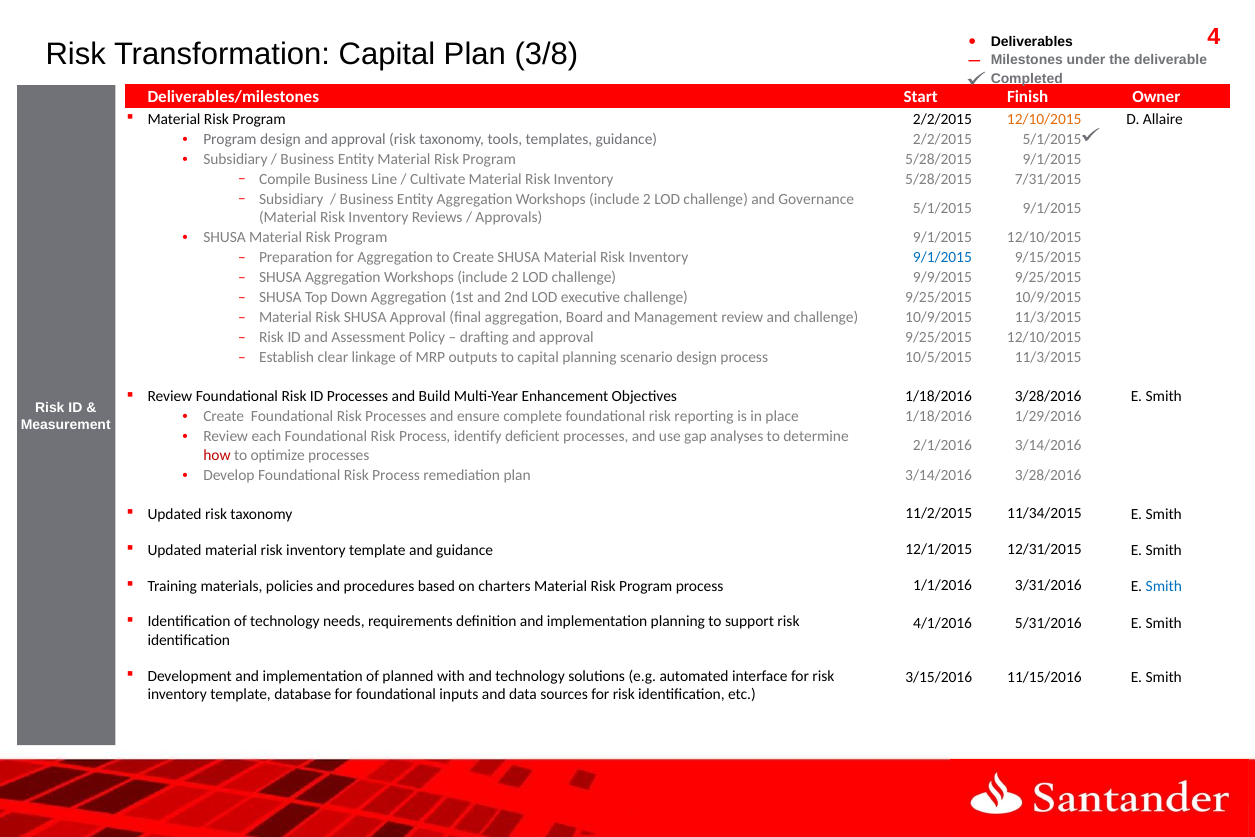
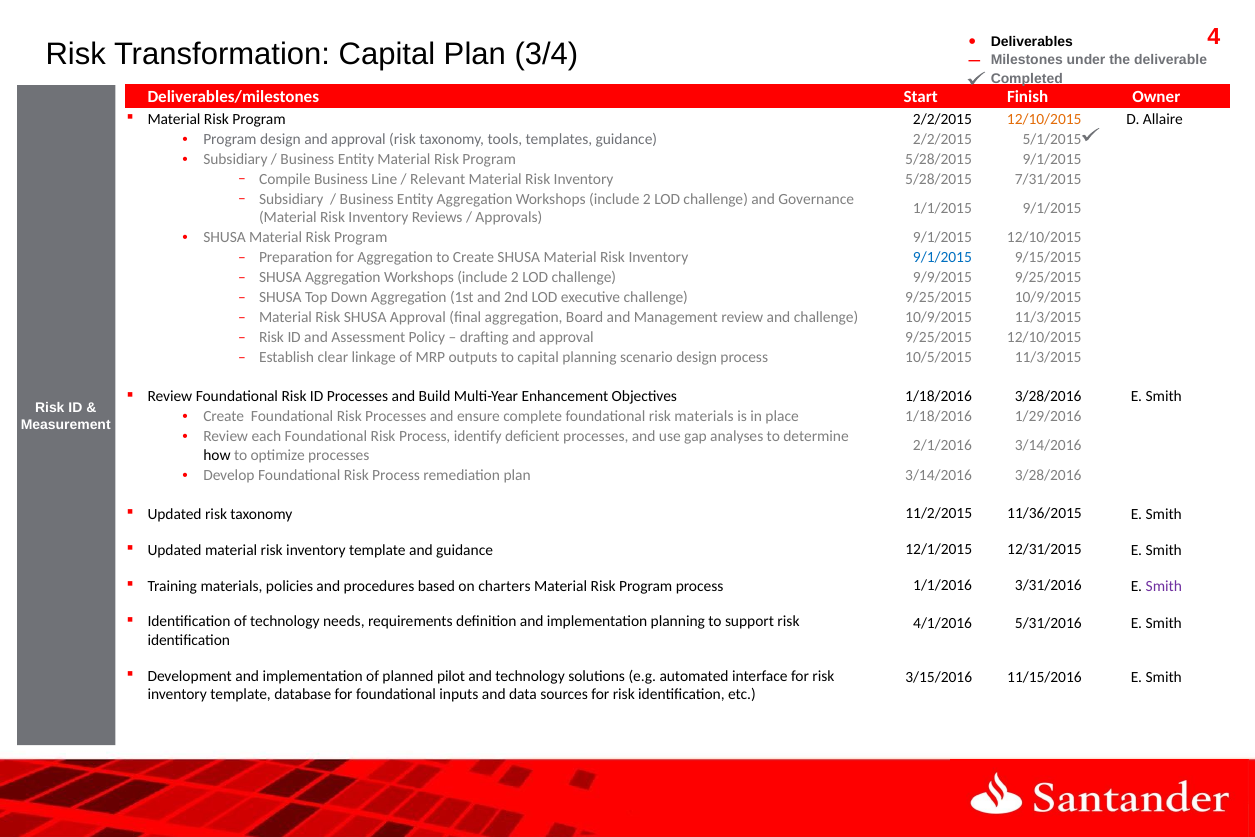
3/8: 3/8 -> 3/4
Cultivate: Cultivate -> Relevant
5/1/2015 at (942, 208): 5/1/2015 -> 1/1/2015
risk reporting: reporting -> materials
how colour: red -> black
11/34/2015: 11/34/2015 -> 11/36/2015
Smith at (1164, 586) colour: blue -> purple
with: with -> pilot
